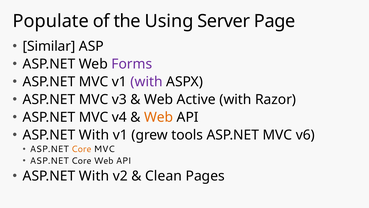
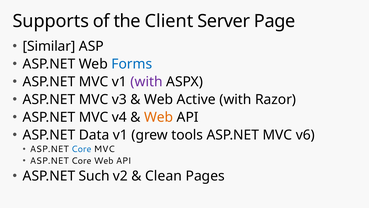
Populate: Populate -> Supports
Using: Using -> Client
Forms colour: purple -> blue
With at (94, 135): With -> Data
Core at (81, 149) colour: orange -> blue
With at (94, 176): With -> Such
